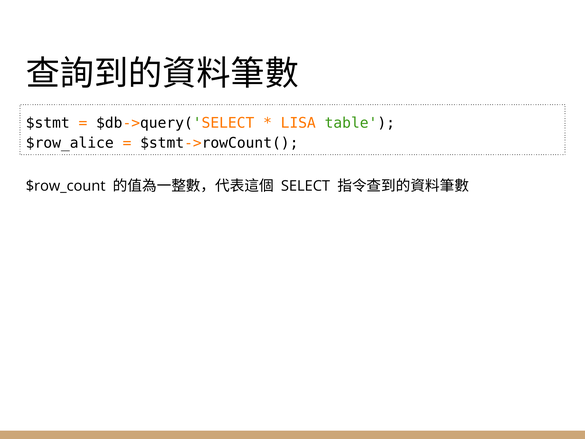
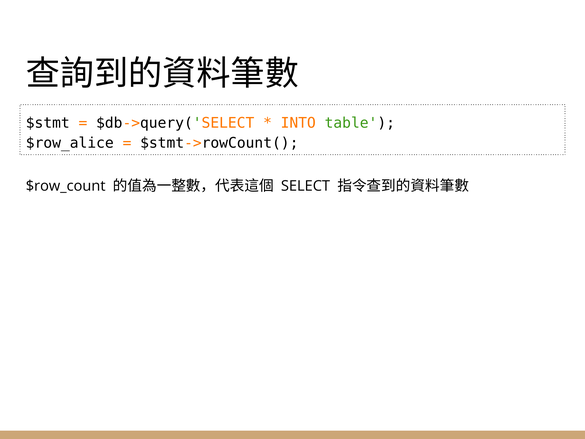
LISA: LISA -> INTO
